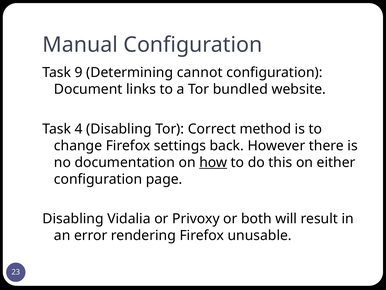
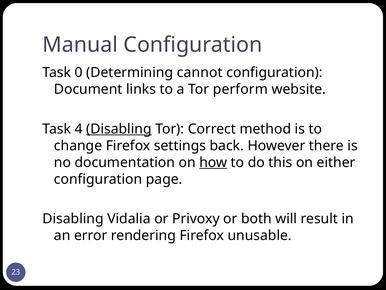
9: 9 -> 0
bundled: bundled -> perform
Disabling at (119, 129) underline: none -> present
